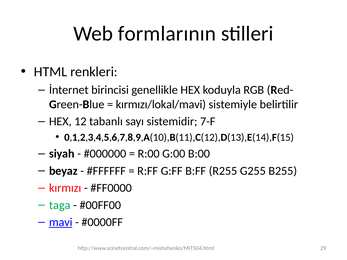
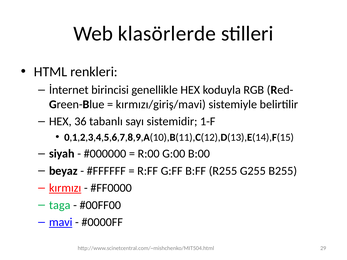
formlarının: formlarının -> klasörlerde
kırmızı/lokal/mavi: kırmızı/lokal/mavi -> kırmızı/giriş/mavi
12: 12 -> 36
7-F: 7-F -> 1-F
kırmızı underline: none -> present
